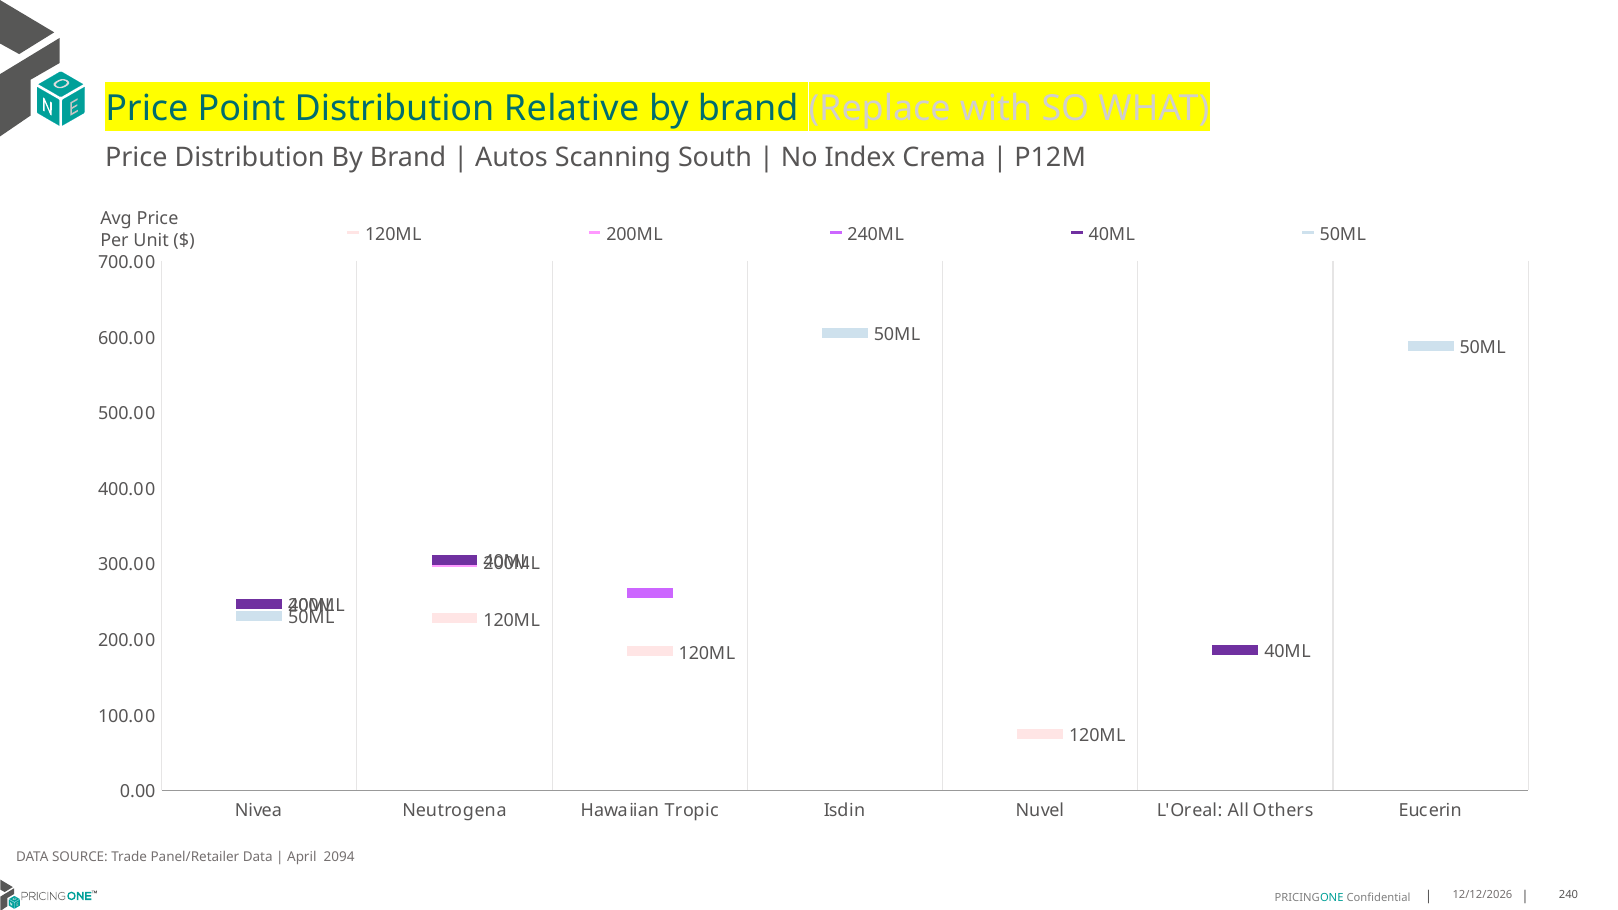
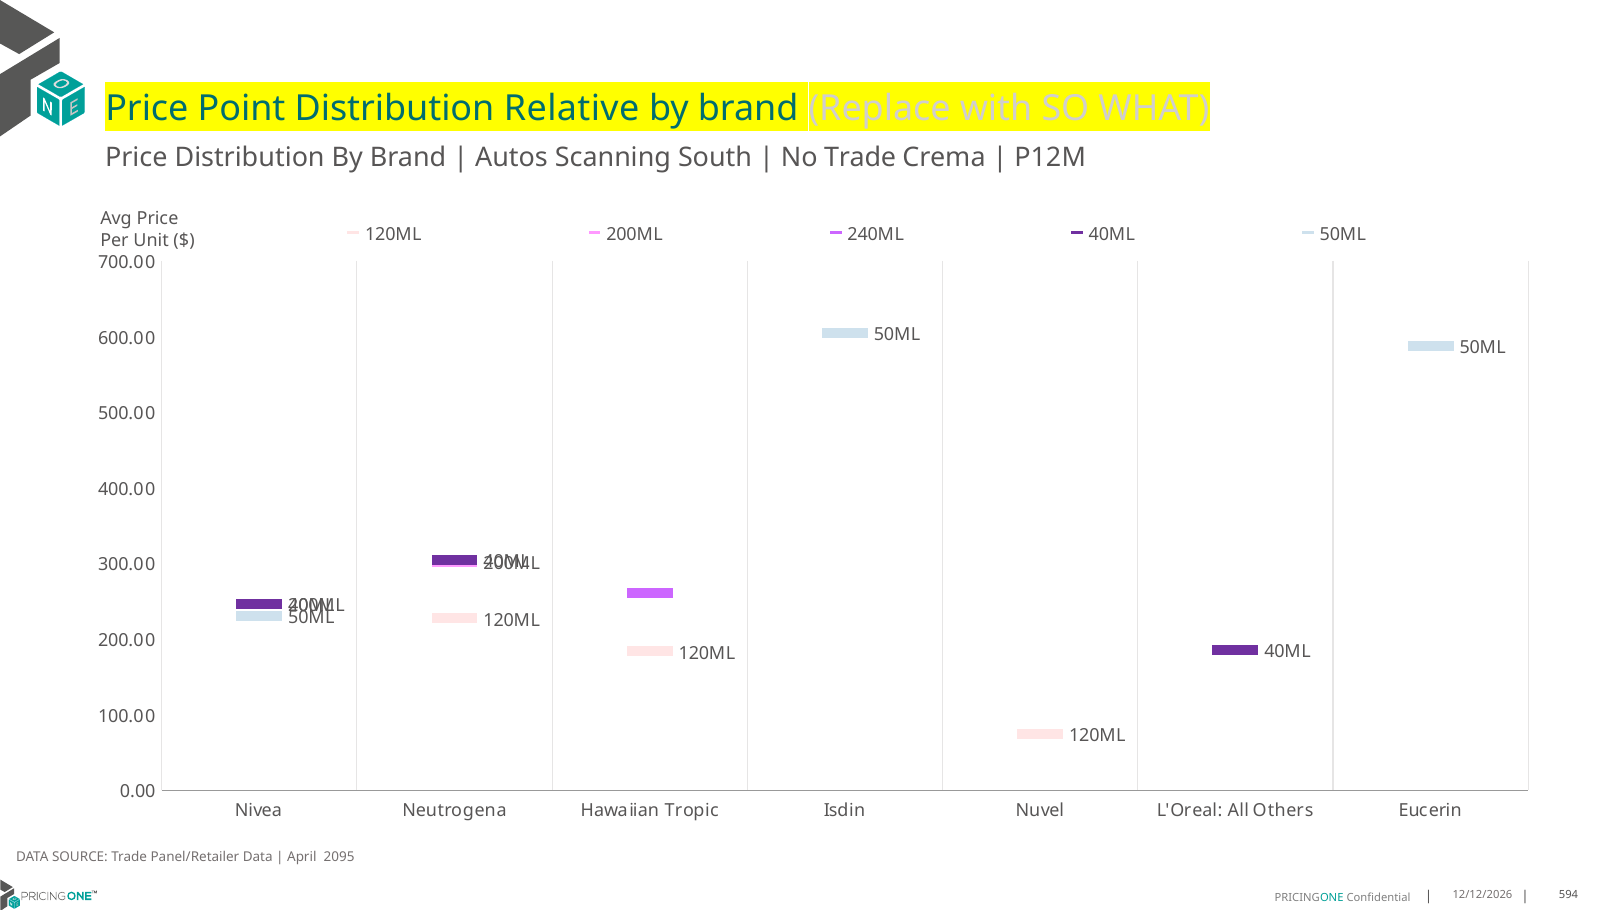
No Index: Index -> Trade
2094: 2094 -> 2095
240: 240 -> 594
